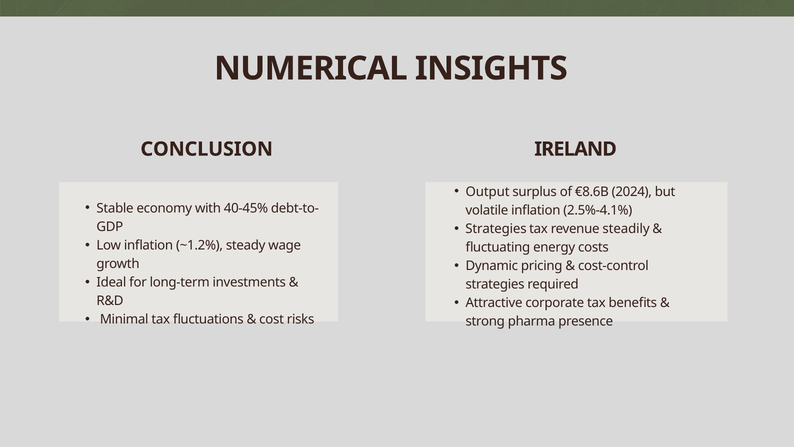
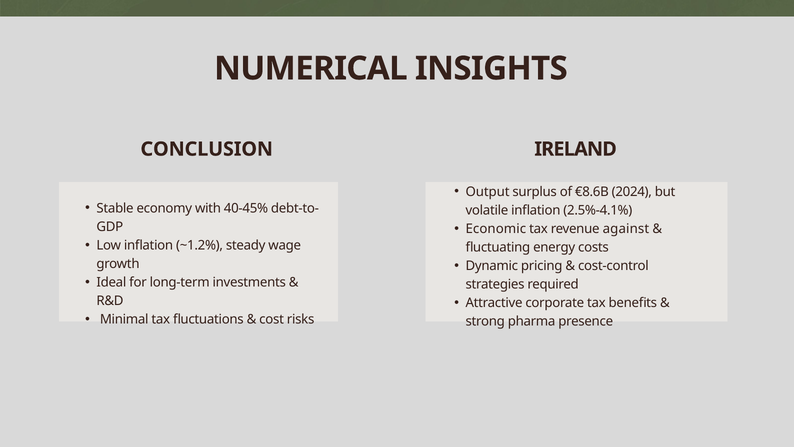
Strategies at (496, 229): Strategies -> Economic
steadily: steadily -> against
